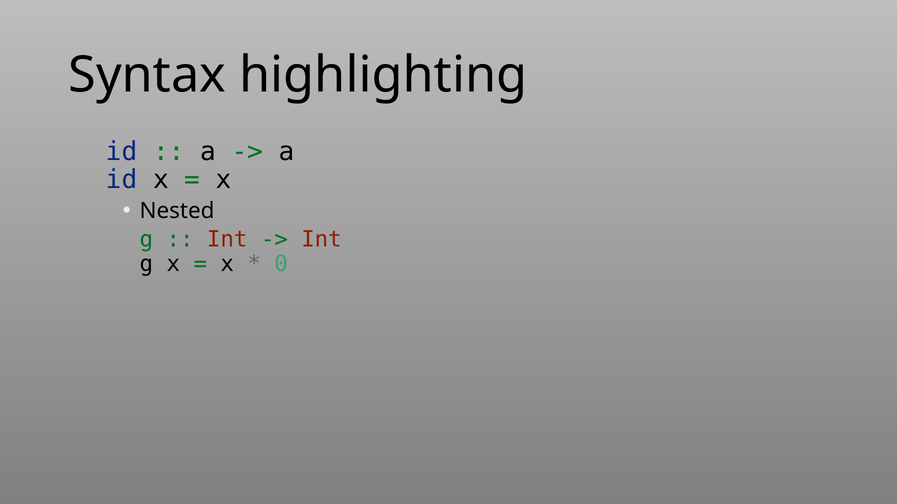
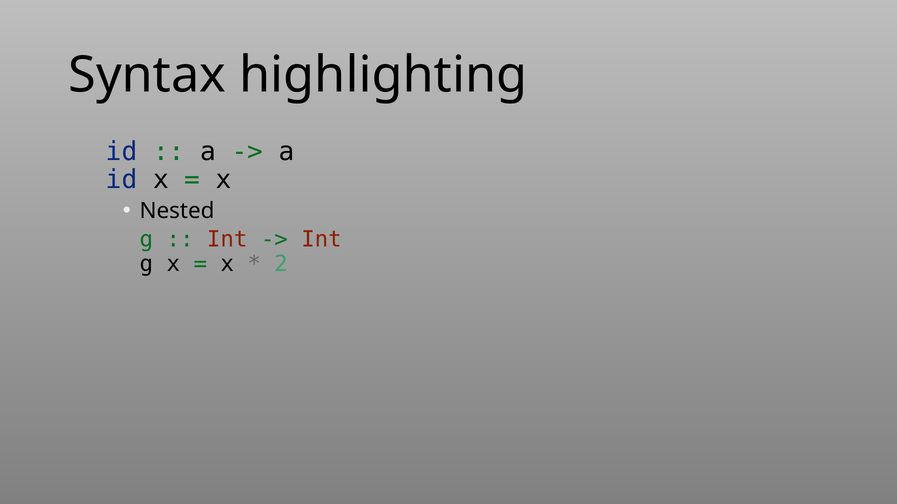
0: 0 -> 2
